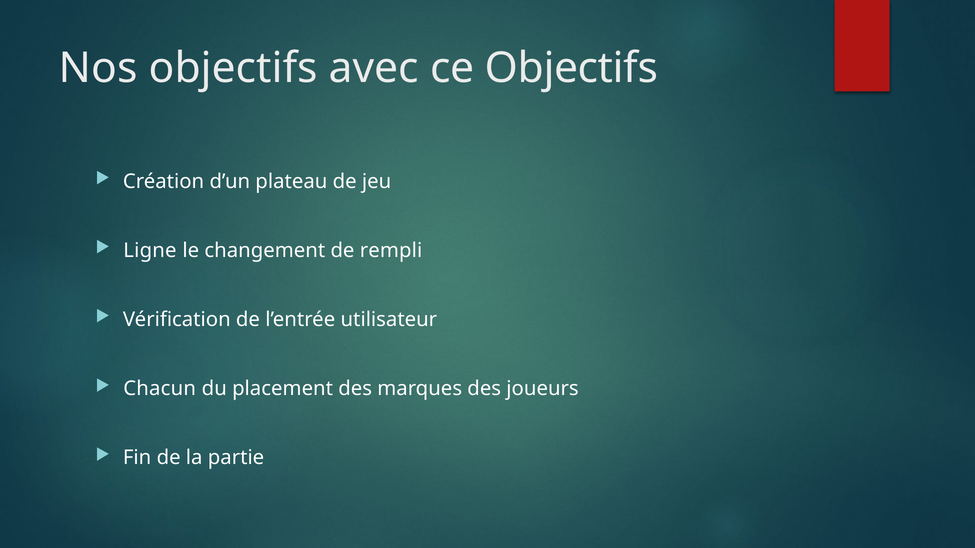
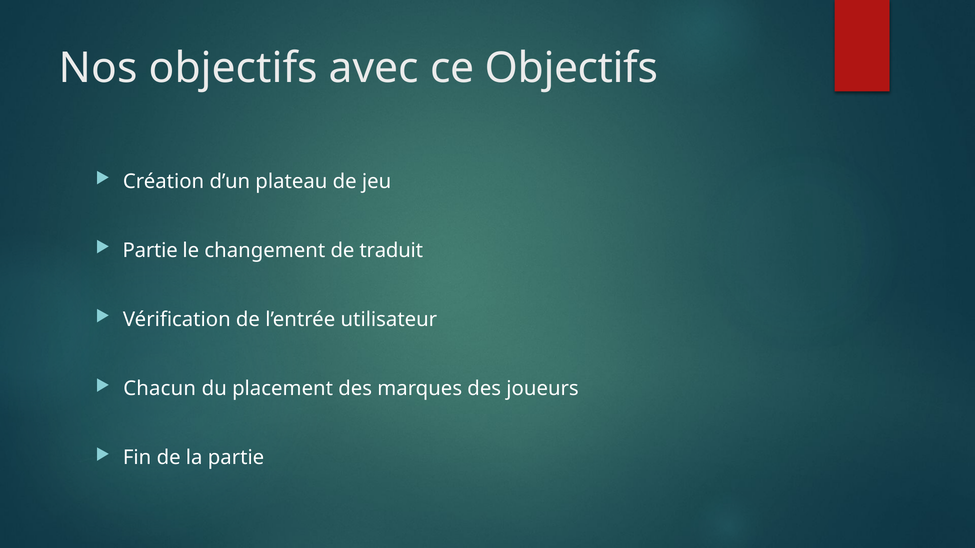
Ligne at (150, 251): Ligne -> Partie
rempli: rempli -> traduit
